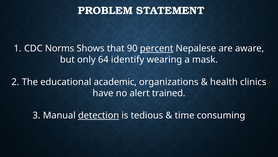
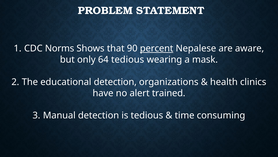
64 identify: identify -> tedious
educational academic: academic -> detection
detection at (99, 115) underline: present -> none
